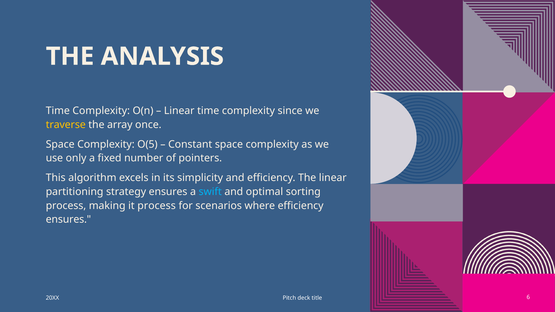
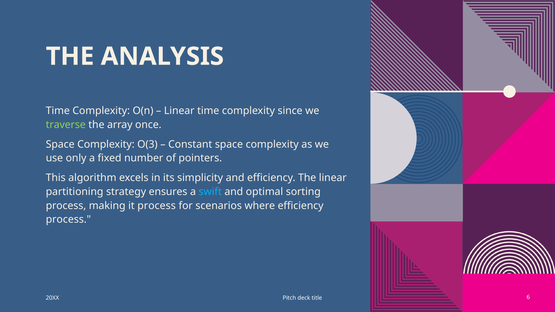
traverse colour: yellow -> light green
O(5: O(5 -> O(3
ensures at (68, 220): ensures -> process
